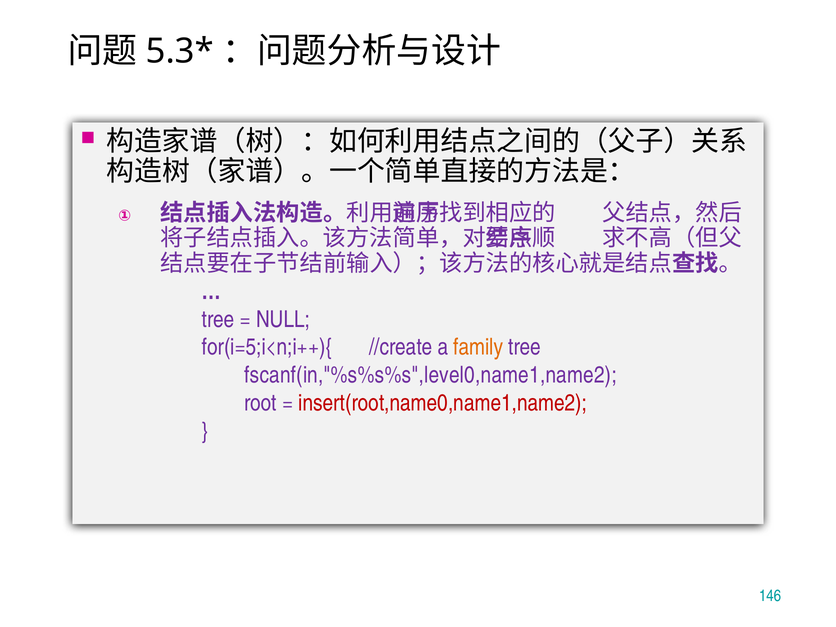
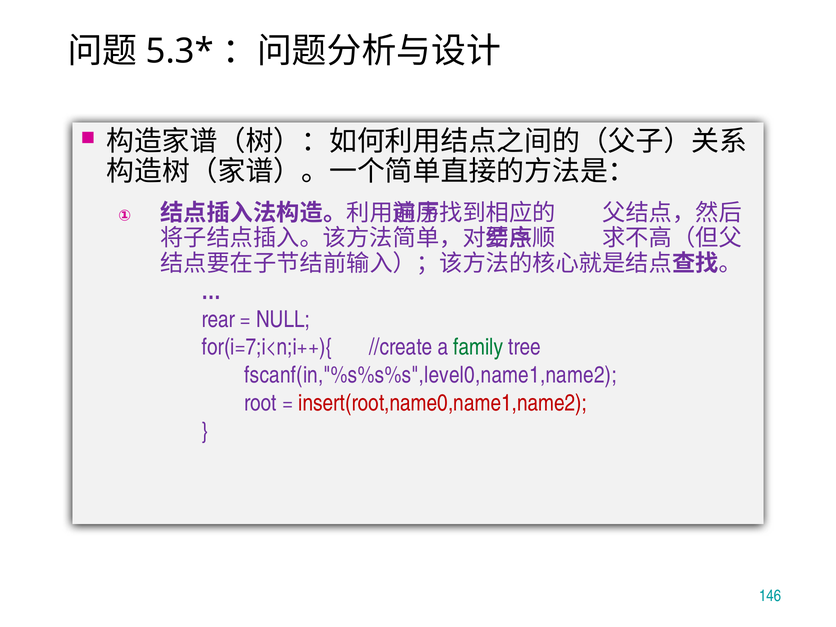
tree at (218, 319): tree -> rear
for(i=5;i<n;i++){: for(i=5;i<n;i++){ -> for(i=7;i<n;i++){
family colour: orange -> green
